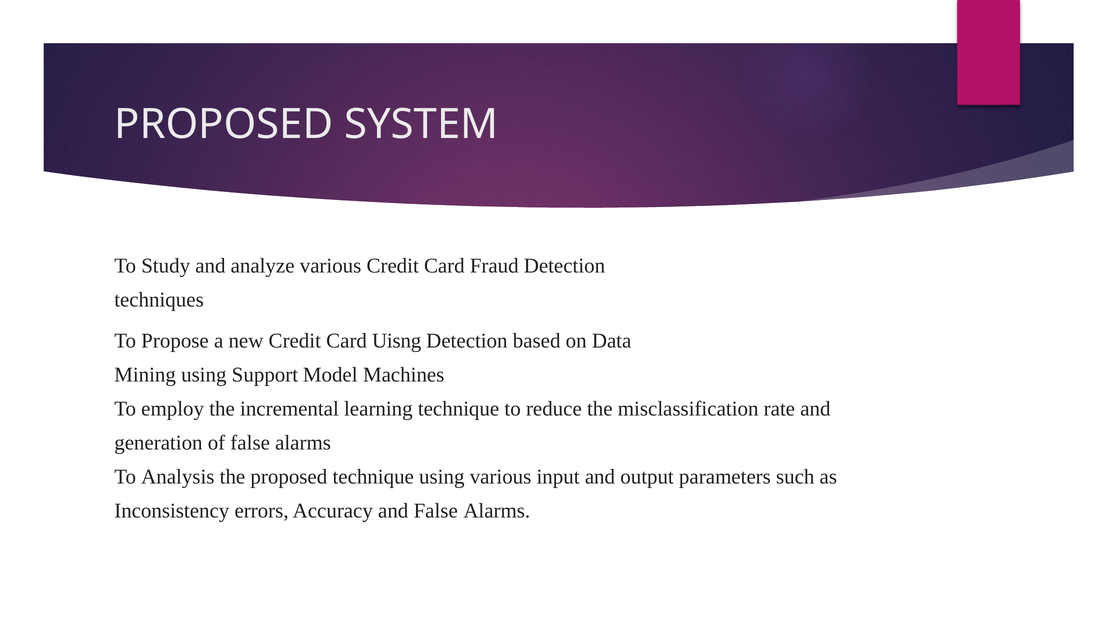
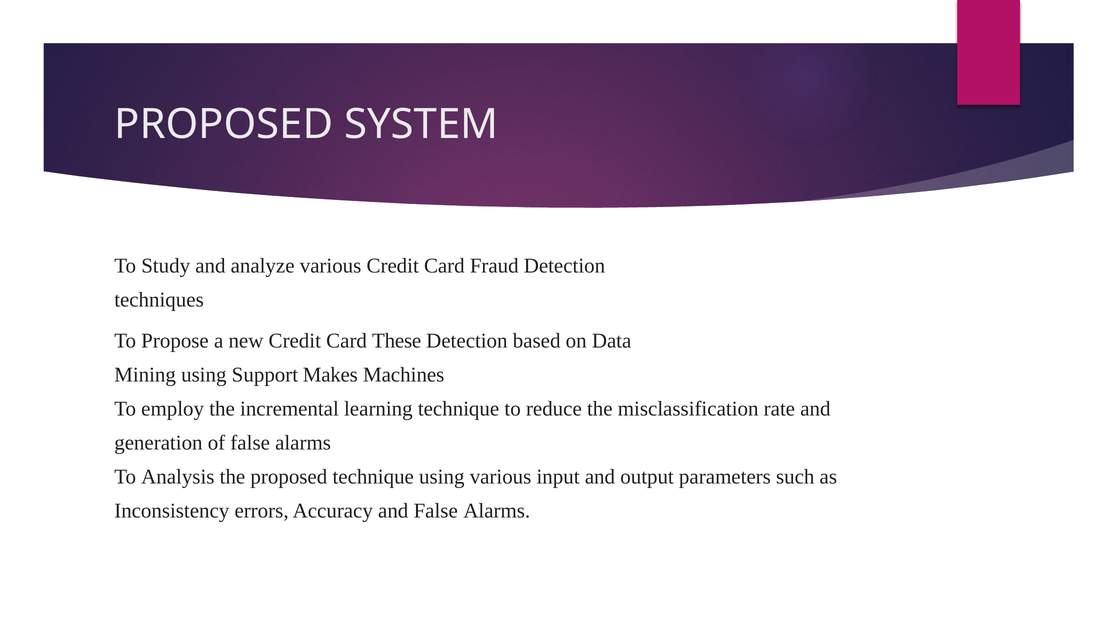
Uisng: Uisng -> These
Model: Model -> Makes
